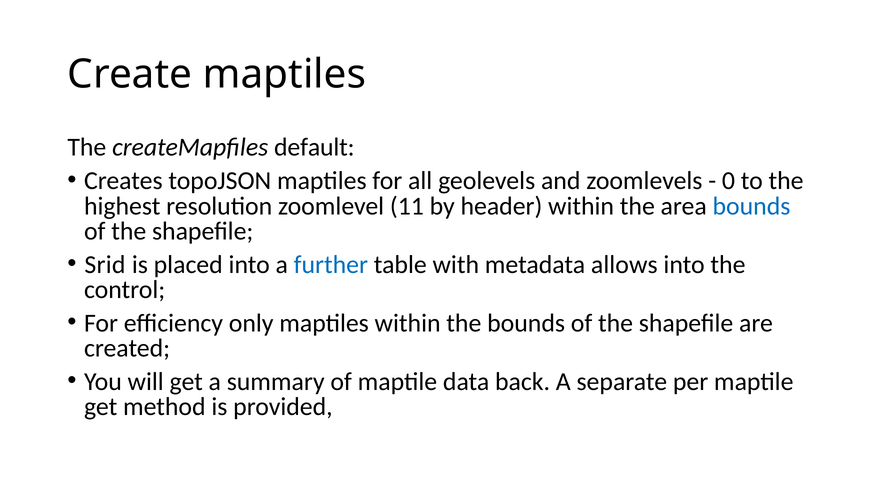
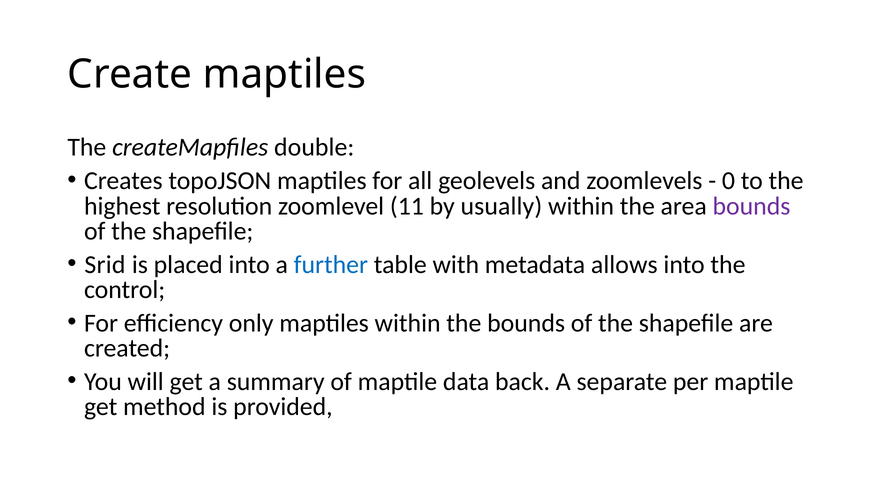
default: default -> double
header: header -> usually
bounds at (751, 206) colour: blue -> purple
